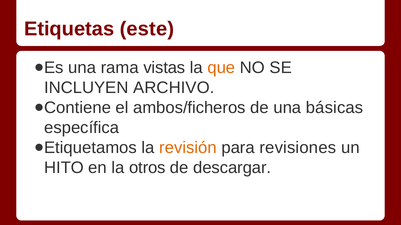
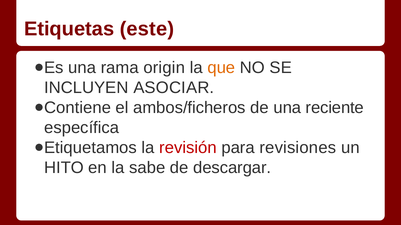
vistas: vistas -> origin
ARCHIVO: ARCHIVO -> ASOCIAR
básicas: básicas -> reciente
revisión colour: orange -> red
otros: otros -> sabe
